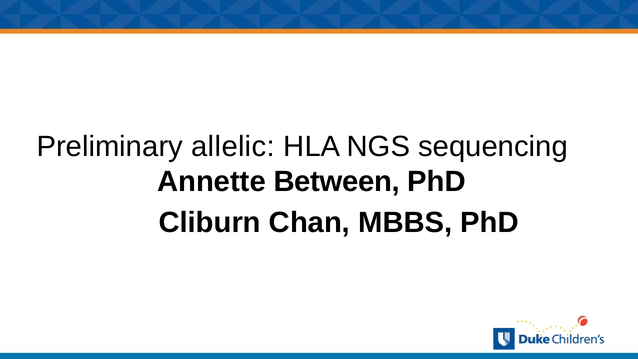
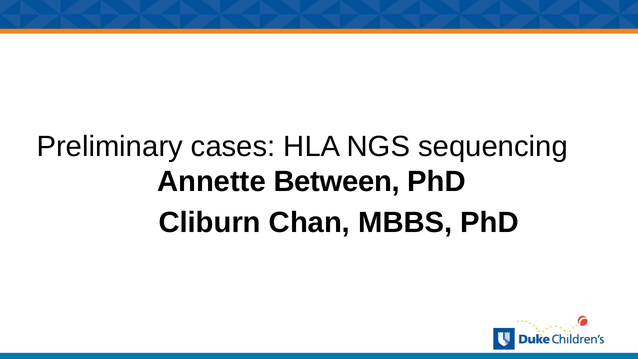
allelic: allelic -> cases
